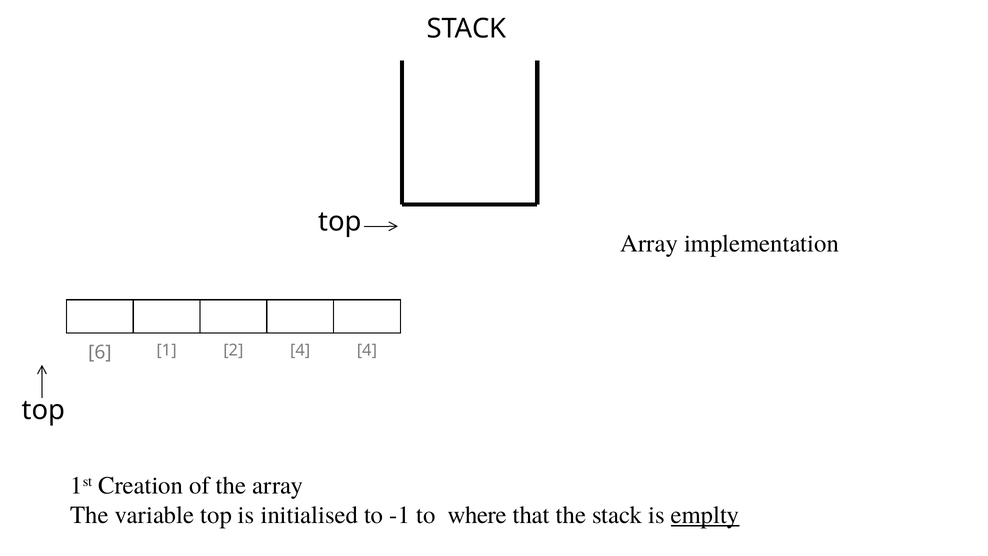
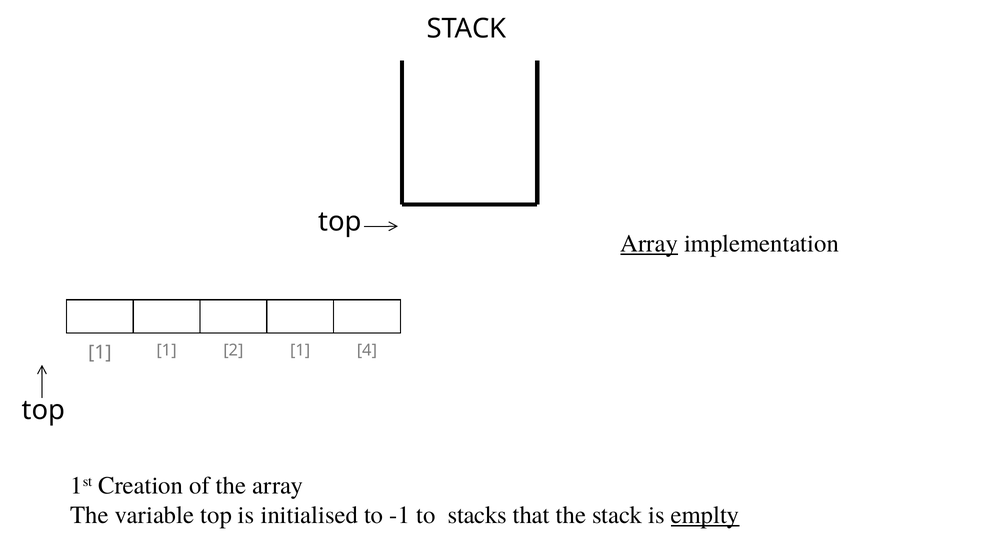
Array at (649, 243) underline: none -> present
6 at (100, 352): 6 -> 1
2 4: 4 -> 1
where: where -> stacks
